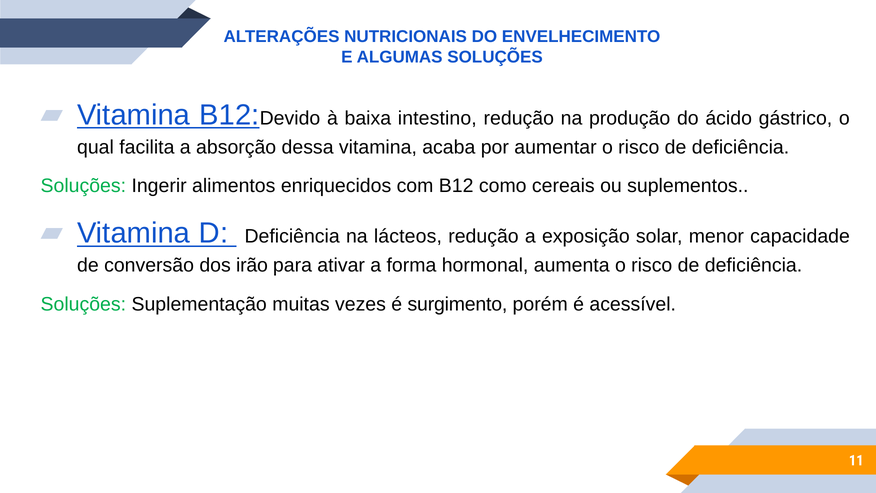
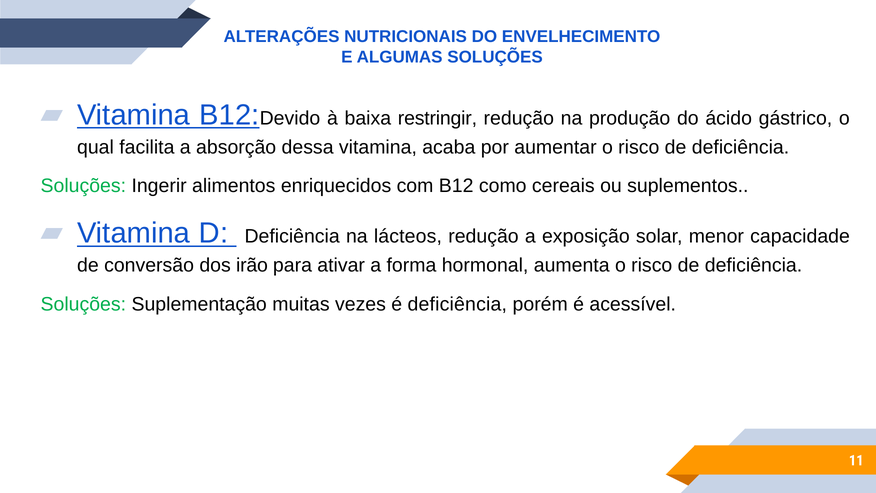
intestino: intestino -> restringir
é surgimento: surgimento -> deficiência
